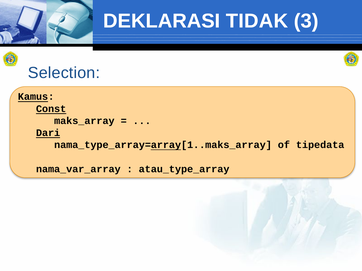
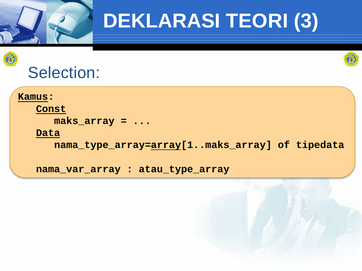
TIDAK: TIDAK -> TEORI
Dari: Dari -> Data
